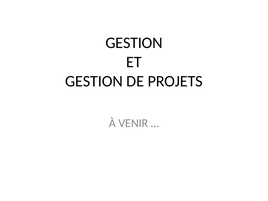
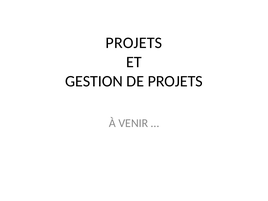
GESTION at (134, 43): GESTION -> PROJETS
